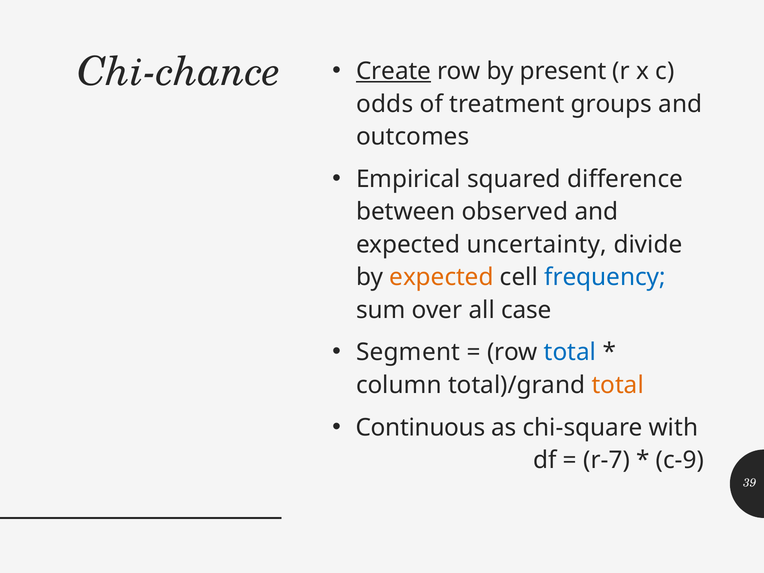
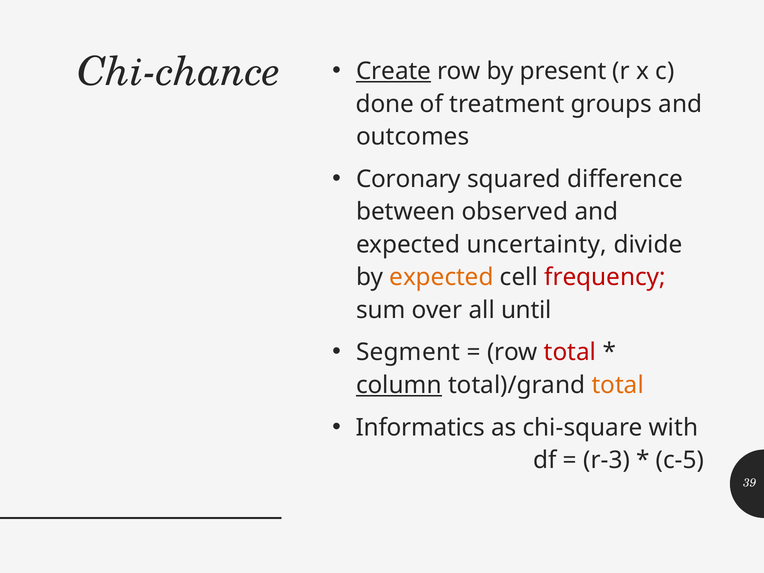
odds: odds -> done
Empirical: Empirical -> Coronary
frequency colour: blue -> red
case: case -> until
total at (570, 352) colour: blue -> red
column underline: none -> present
Continuous: Continuous -> Informatics
r-7: r-7 -> r-3
c-9: c-9 -> c-5
